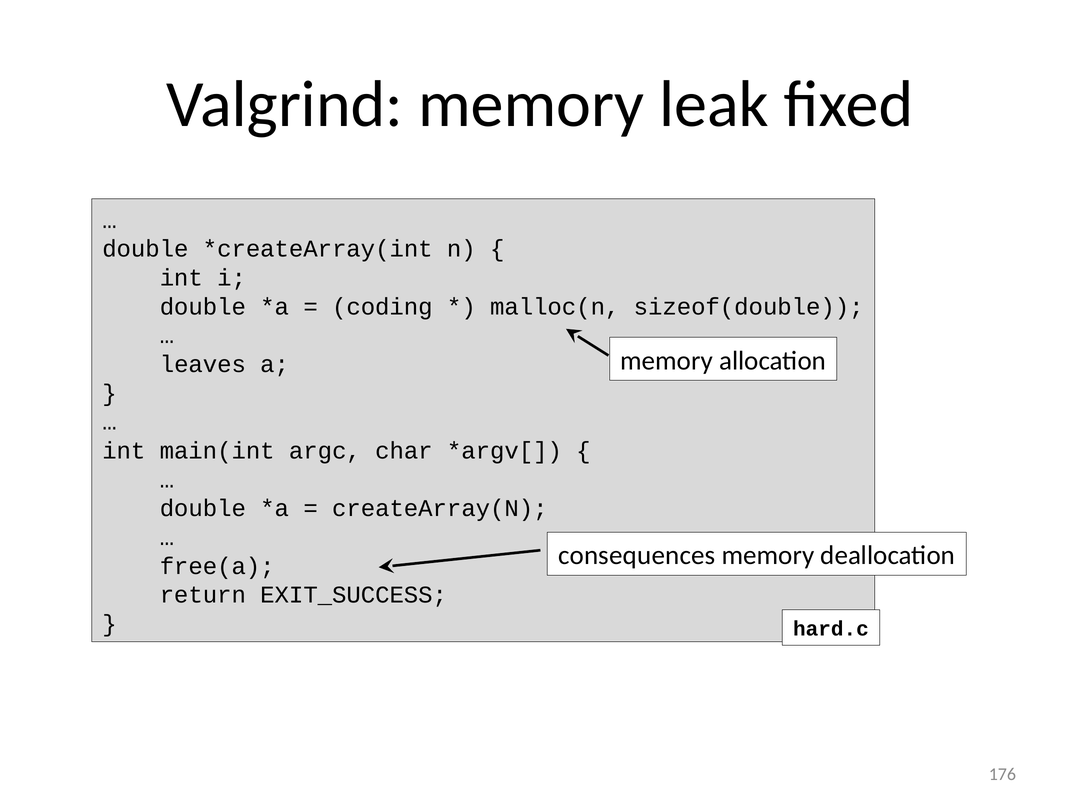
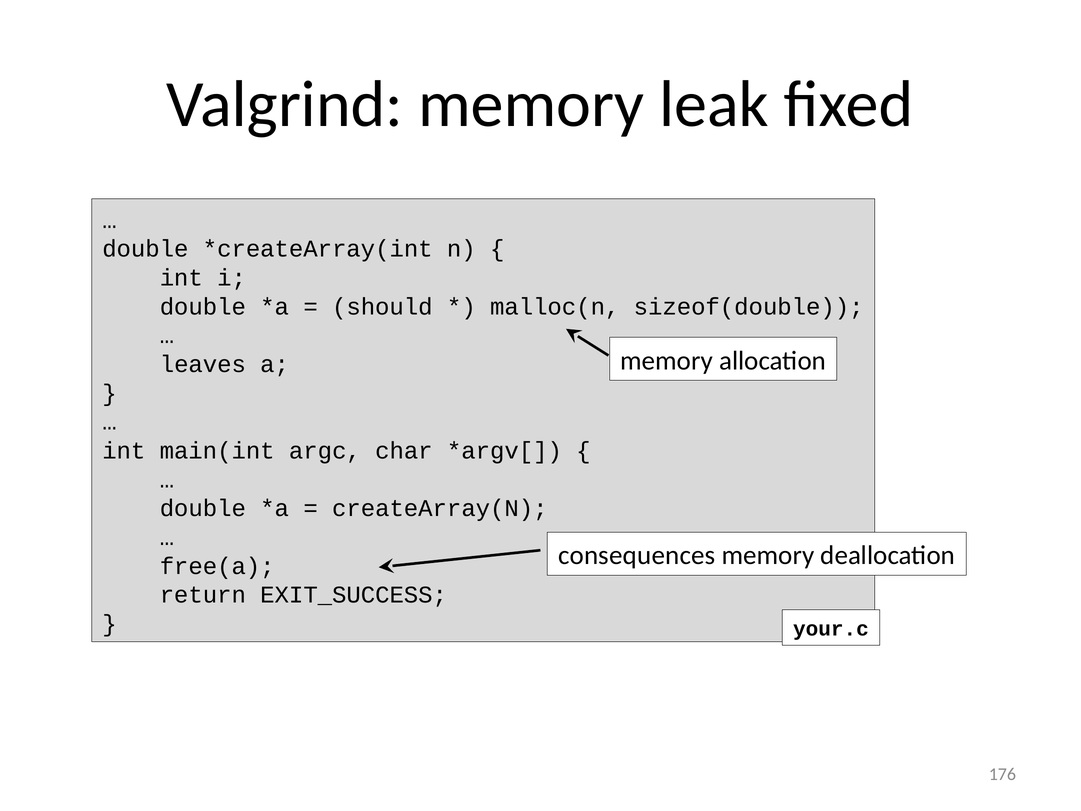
coding: coding -> should
hard.c: hard.c -> your.c
